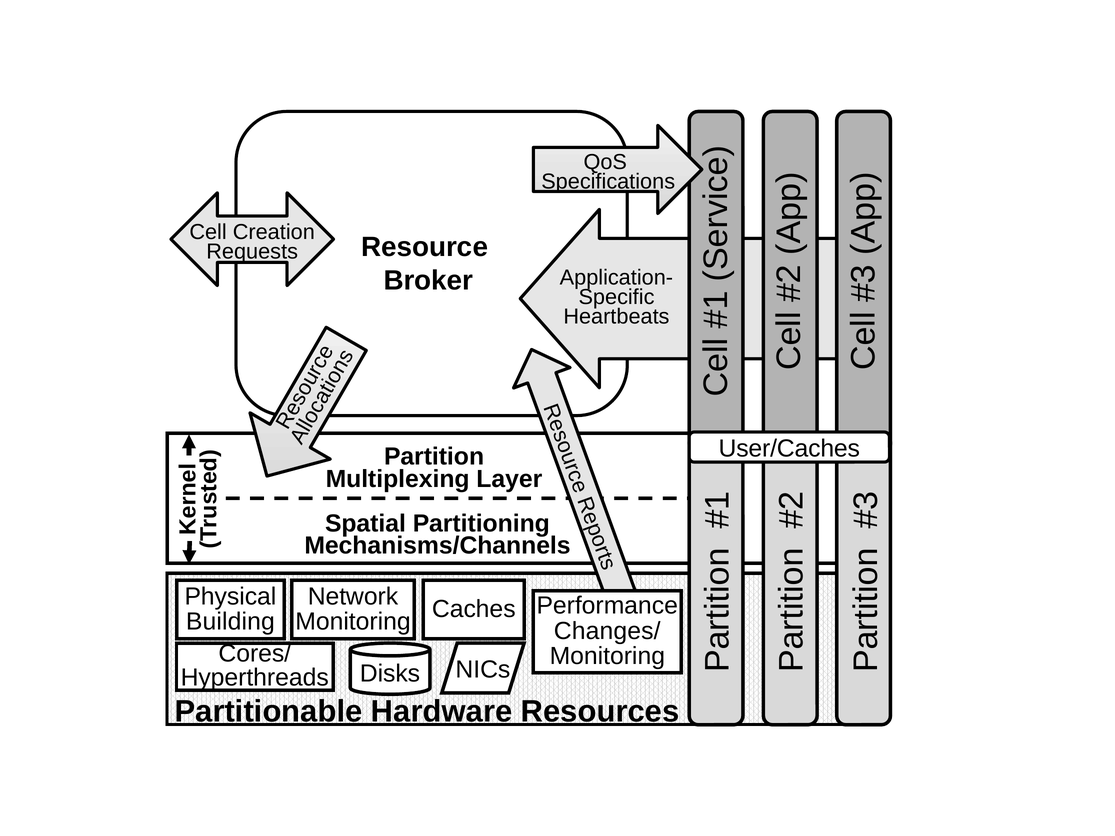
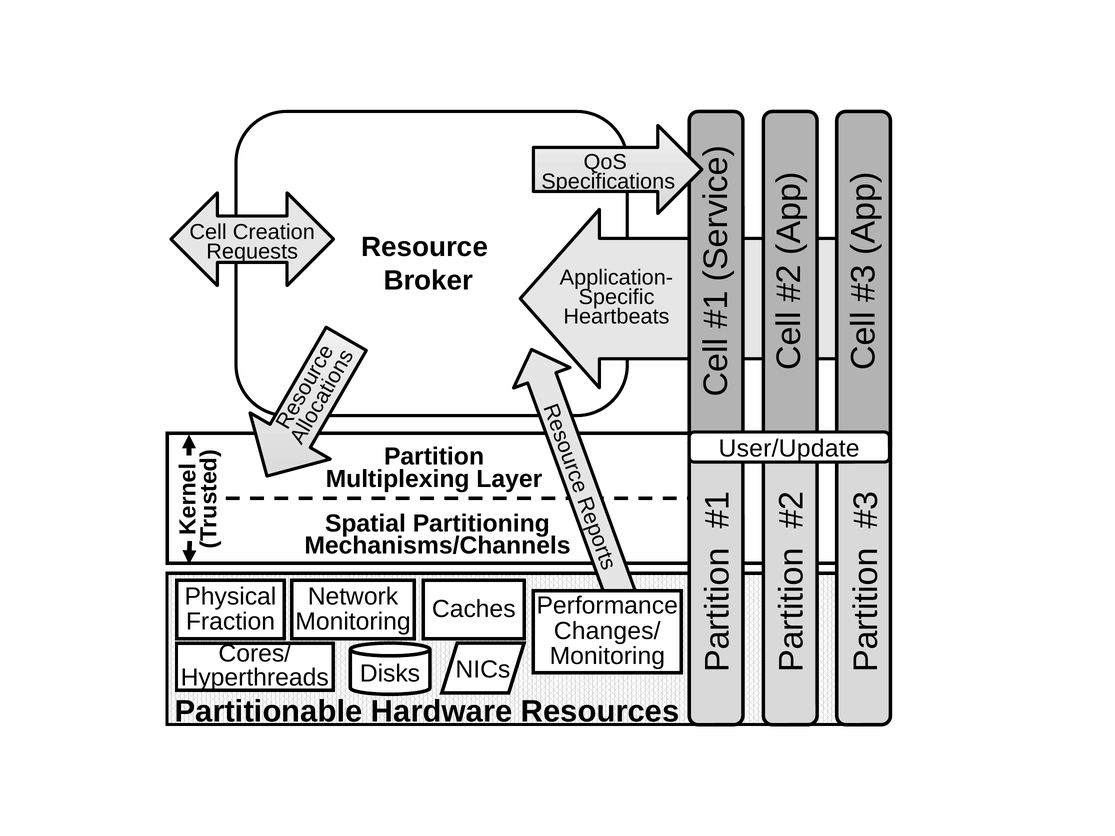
User/Caches: User/Caches -> User/Update
Building: Building -> Fraction
